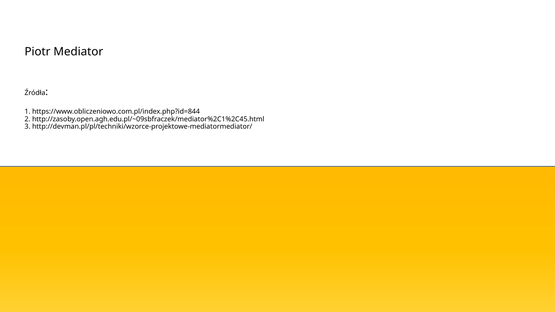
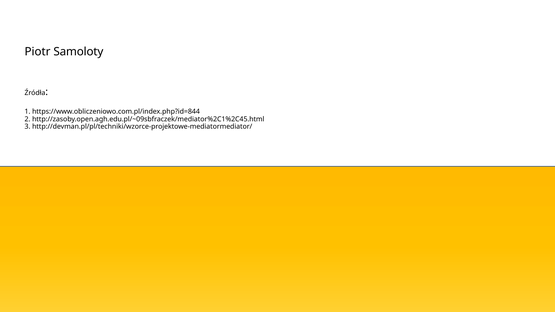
Mediator: Mediator -> Samoloty
